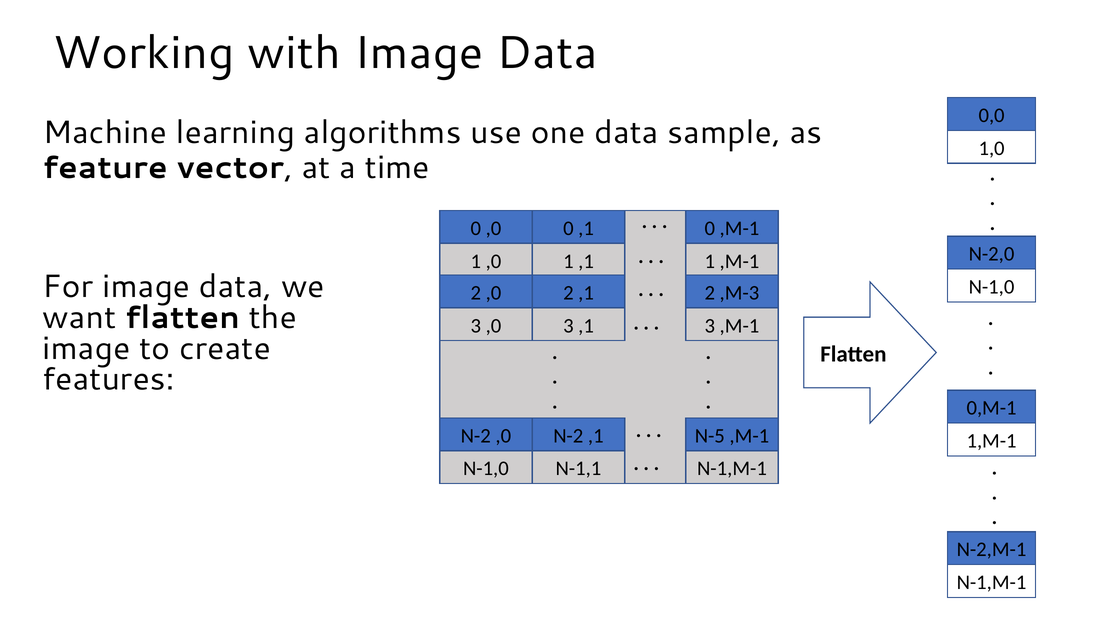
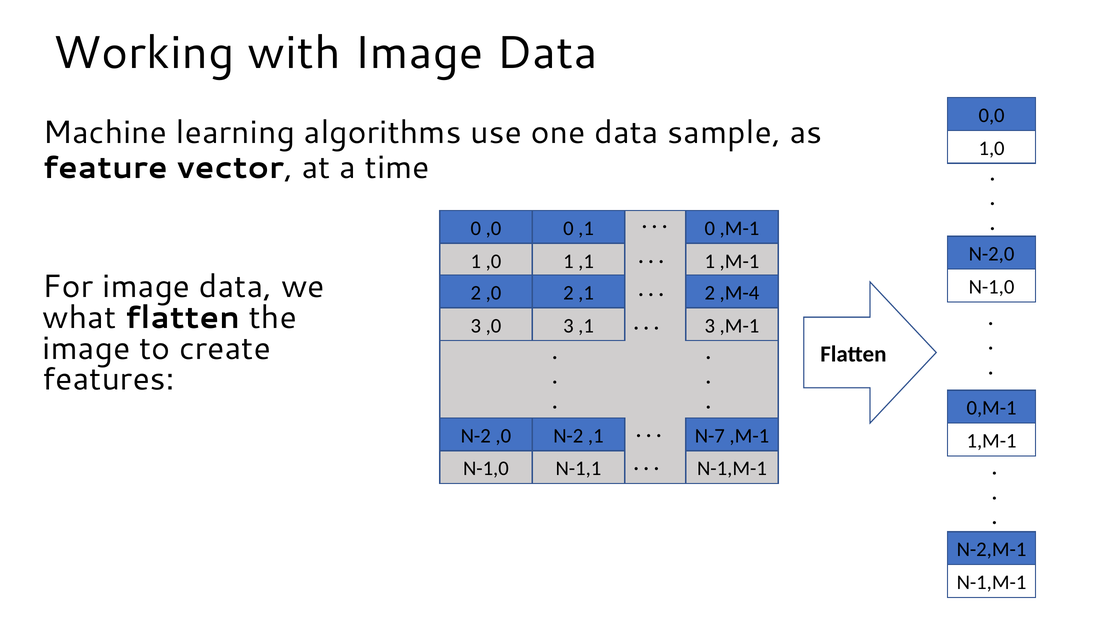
,M-3: ,M-3 -> ,M-4
want: want -> what
N-5: N-5 -> N-7
